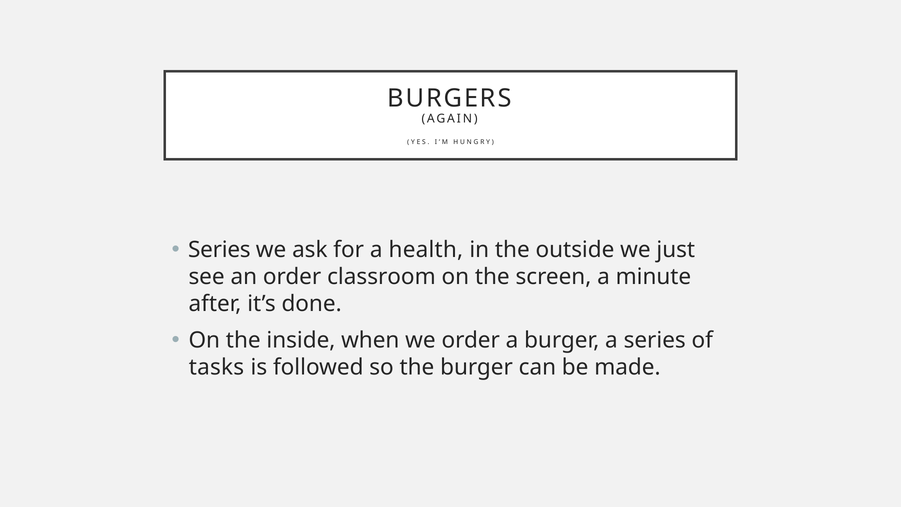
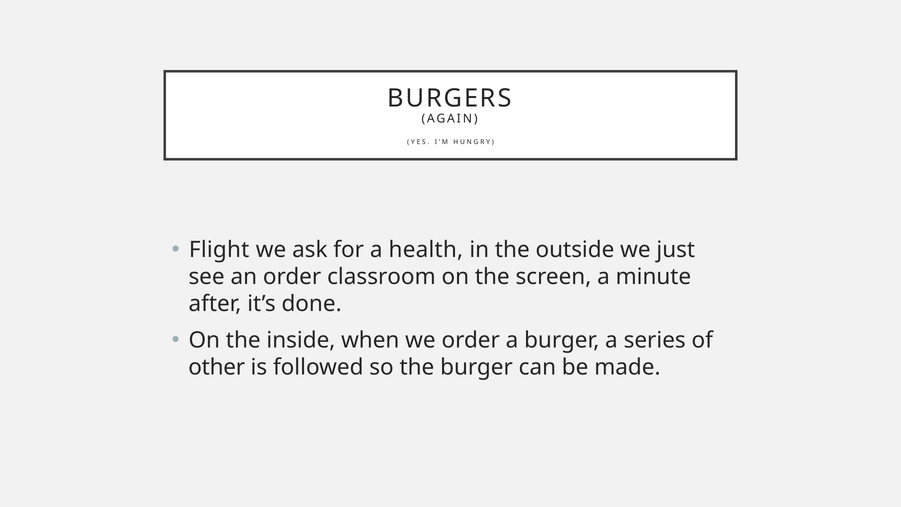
Series at (219, 250): Series -> Flight
tasks: tasks -> other
